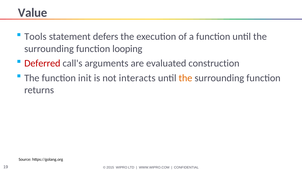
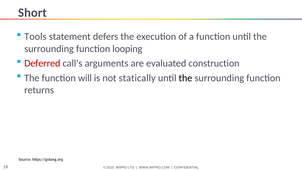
Value: Value -> Short
init: init -> will
interacts: interacts -> statically
the at (185, 78) colour: orange -> black
